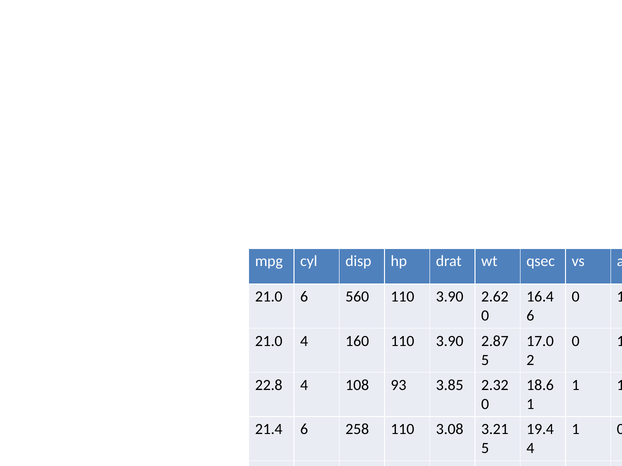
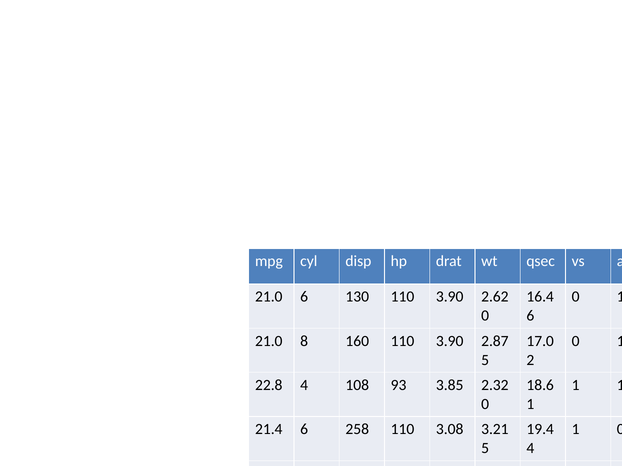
560: 560 -> 130
21.0 4: 4 -> 8
